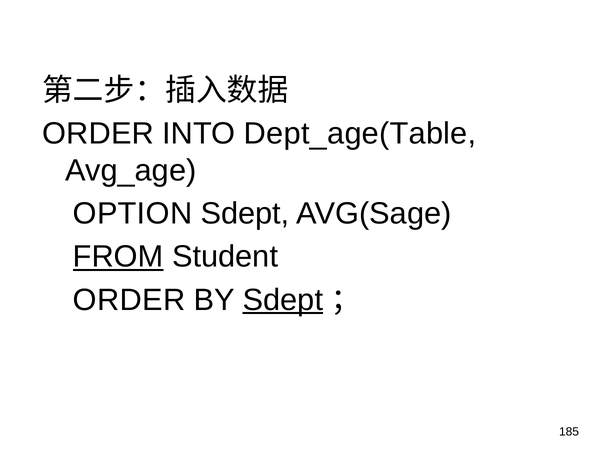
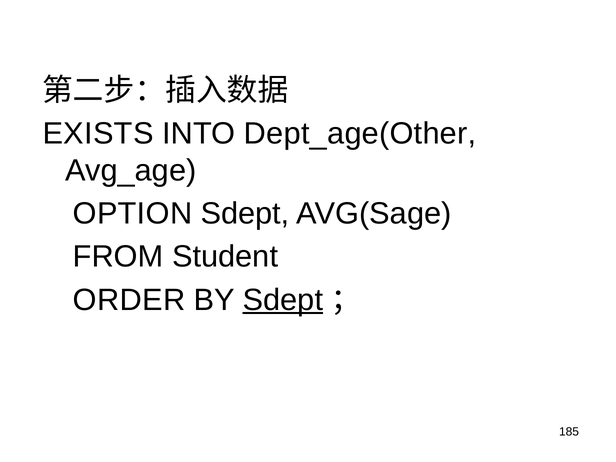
ORDER at (98, 134): ORDER -> EXISTS
Dept_age(Table: Dept_age(Table -> Dept_age(Other
FROM underline: present -> none
